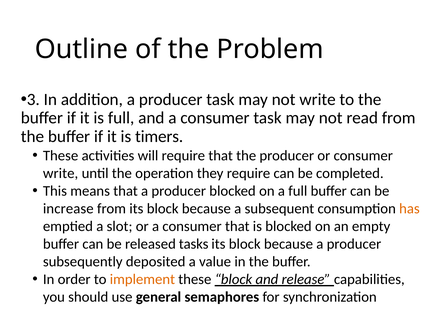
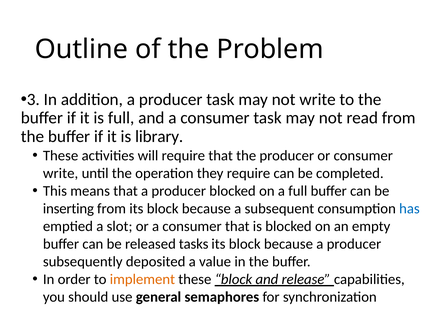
timers: timers -> library
increase: increase -> inserting
has colour: orange -> blue
